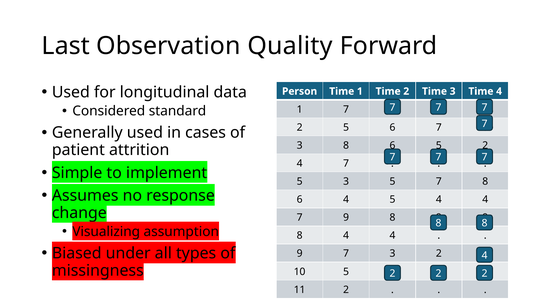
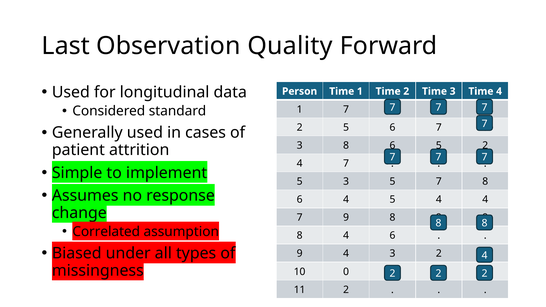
Visualizing: Visualizing -> Correlated
8 4 4: 4 -> 6
9 7: 7 -> 4
10 5: 5 -> 0
